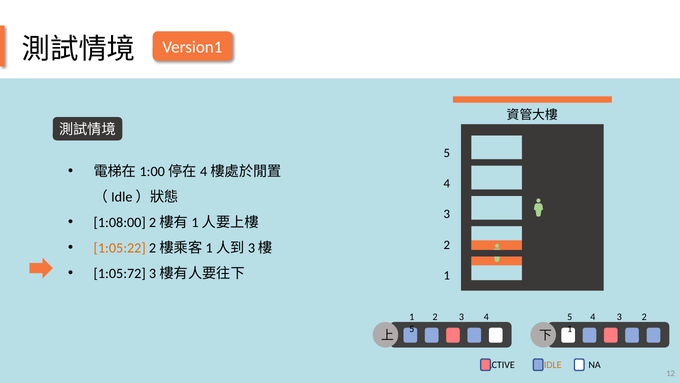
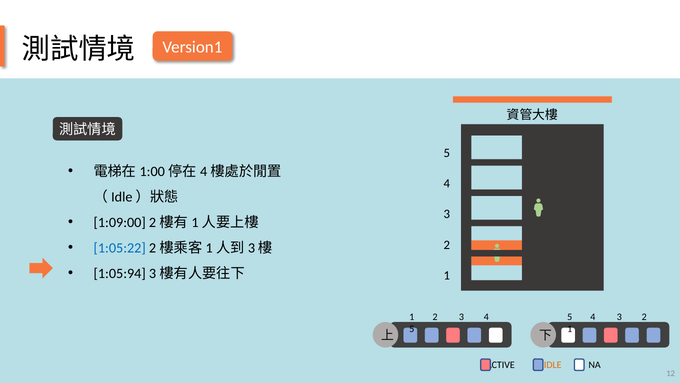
1:08:00: 1:08:00 -> 1:09:00
1:05:22 colour: orange -> blue
1:05:72: 1:05:72 -> 1:05:94
